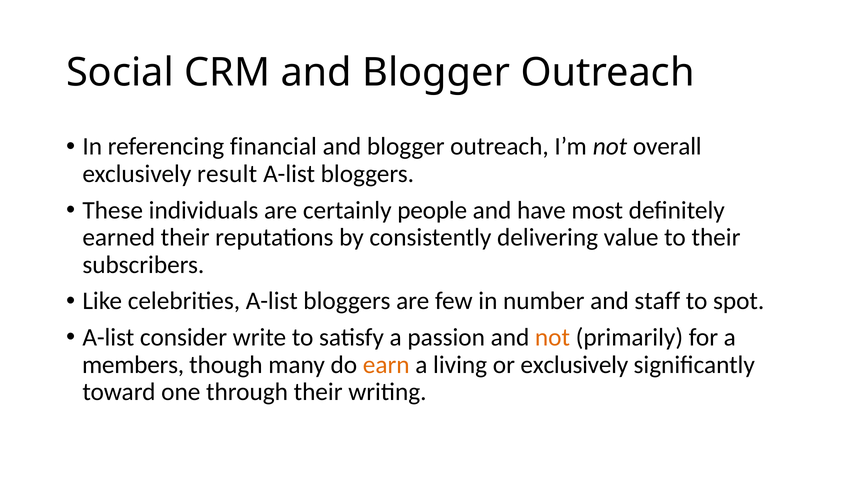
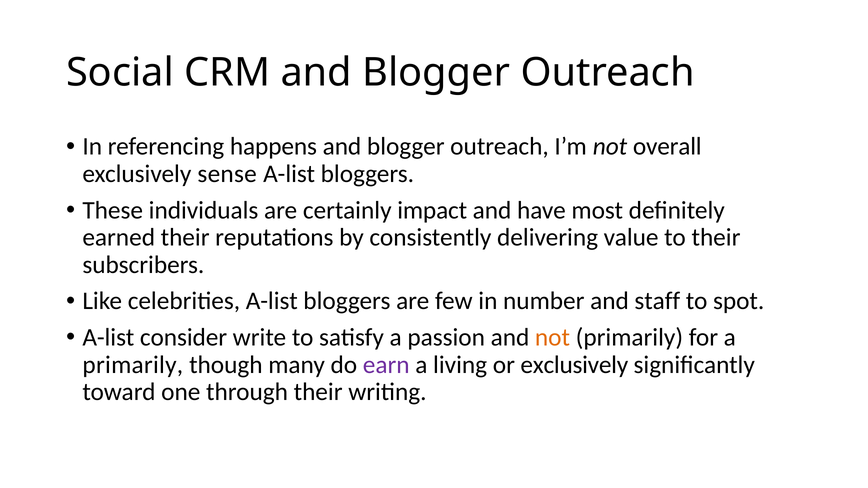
financial: financial -> happens
result: result -> sense
people: people -> impact
members at (133, 365): members -> primarily
earn colour: orange -> purple
